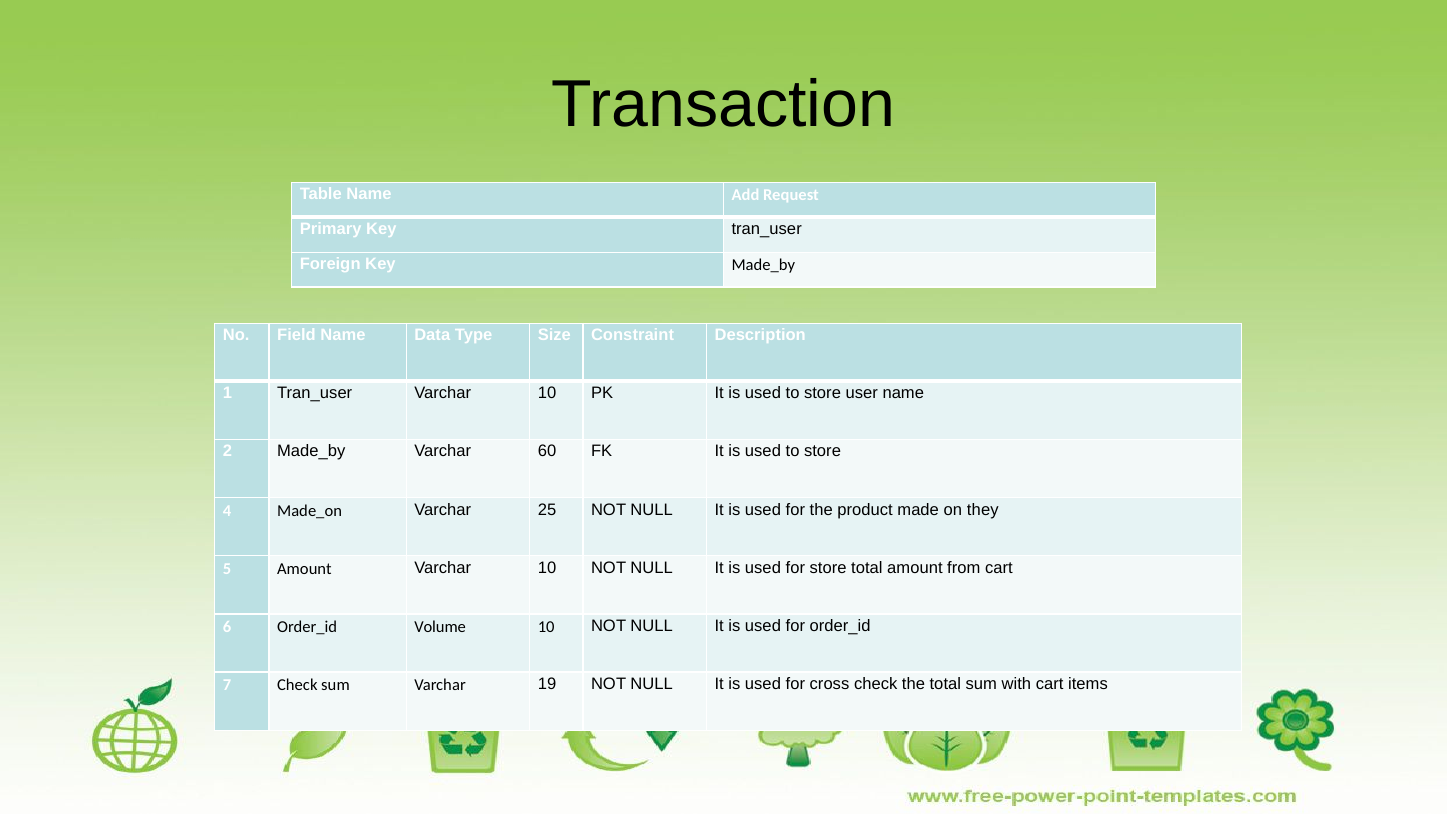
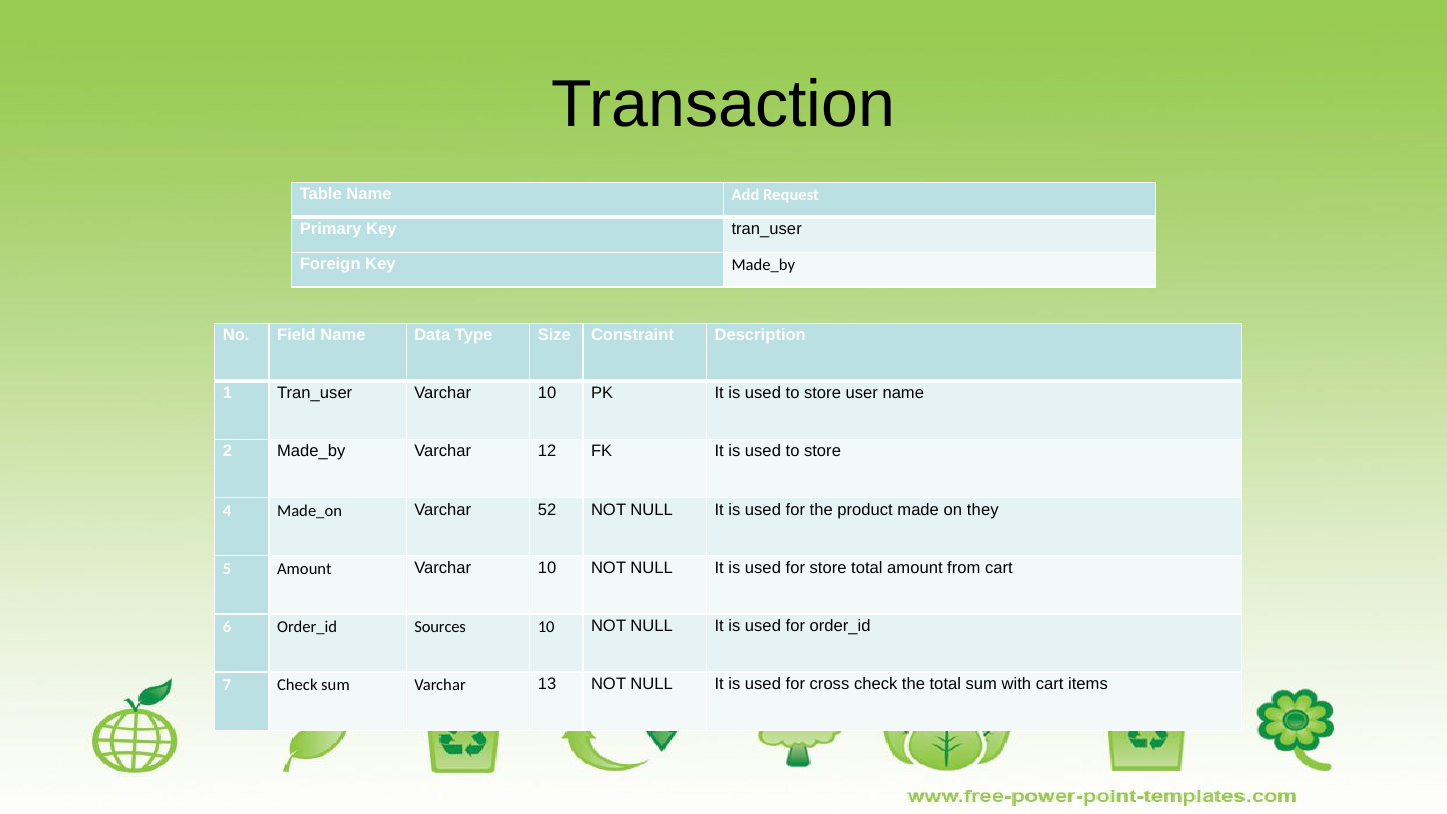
60: 60 -> 12
25: 25 -> 52
Volume: Volume -> Sources
19: 19 -> 13
